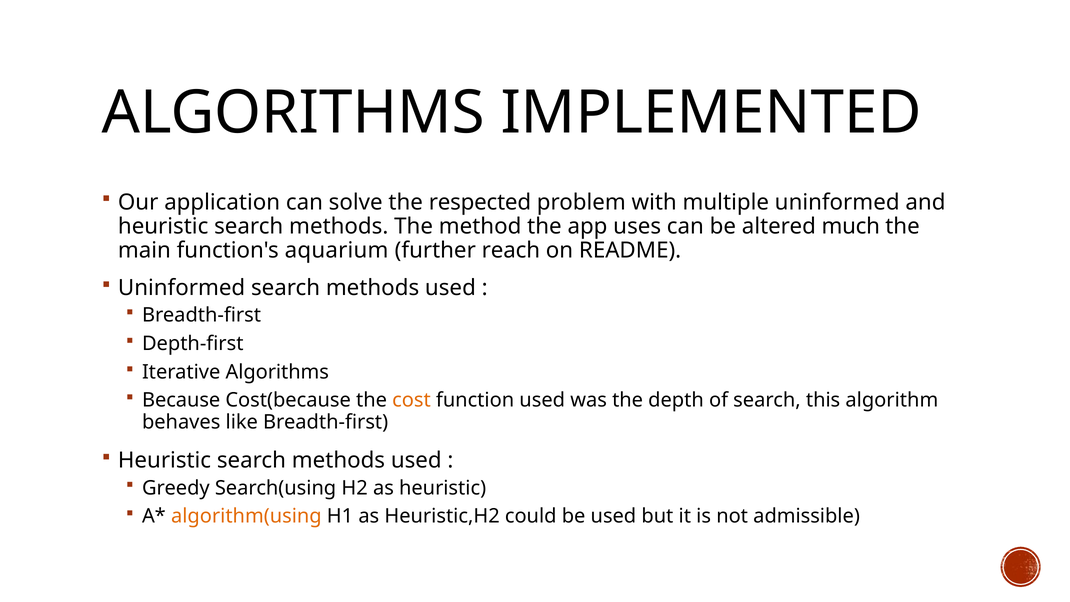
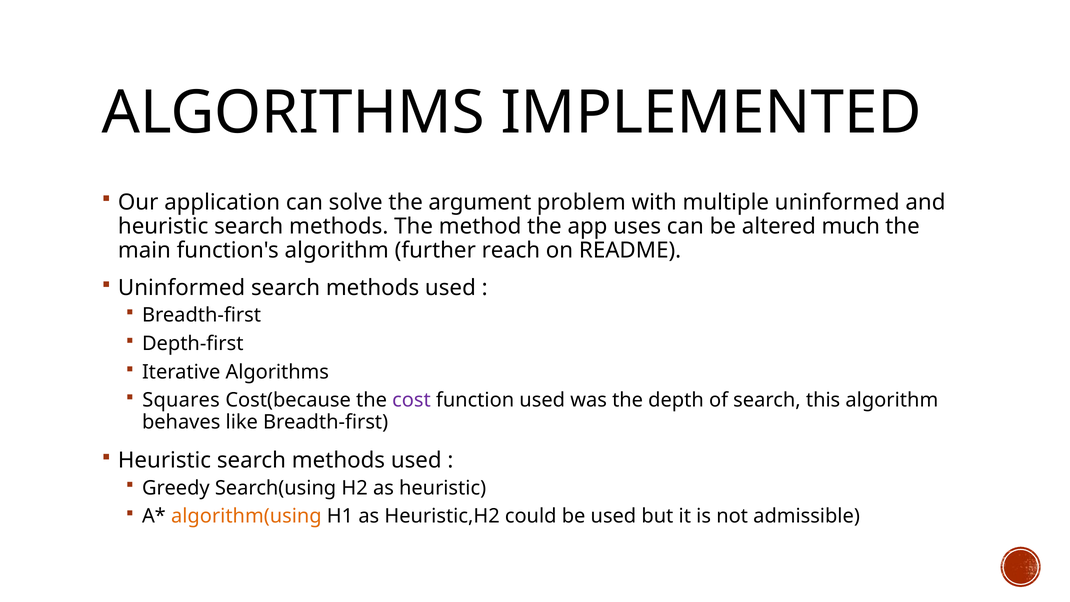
respected: respected -> argument
function's aquarium: aquarium -> algorithm
Because: Because -> Squares
cost colour: orange -> purple
